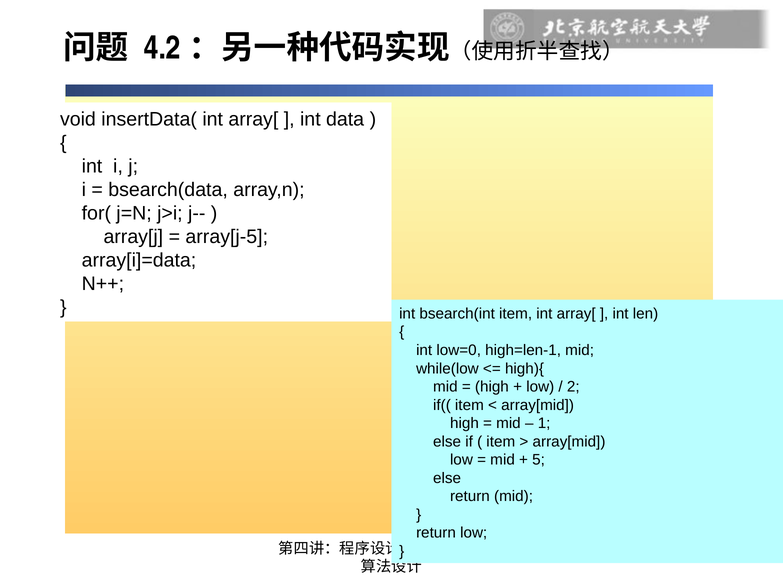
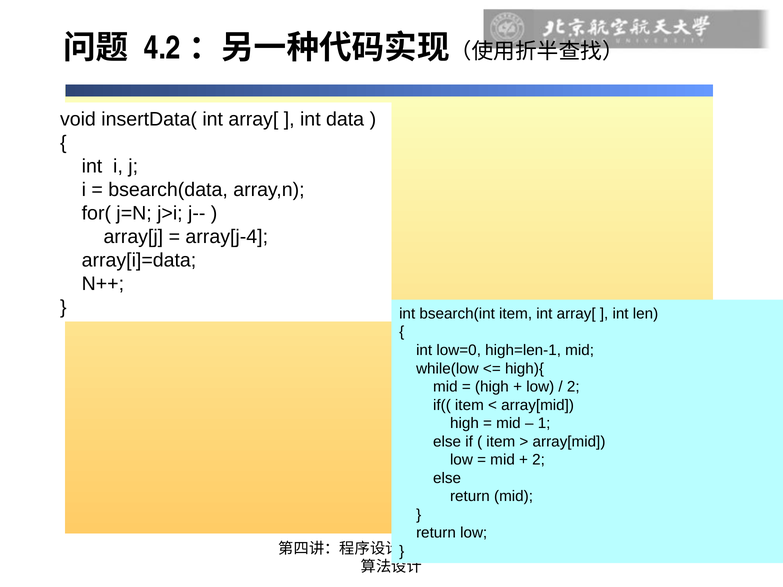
array[j-5: array[j-5 -> array[j-4
5 at (539, 460): 5 -> 2
